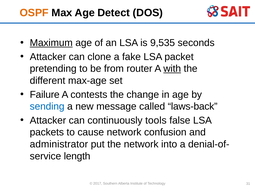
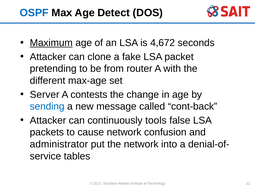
OSPF colour: orange -> blue
9,535: 9,535 -> 4,672
with underline: present -> none
Failure: Failure -> Server
laws-back: laws-back -> cont-back
length: length -> tables
